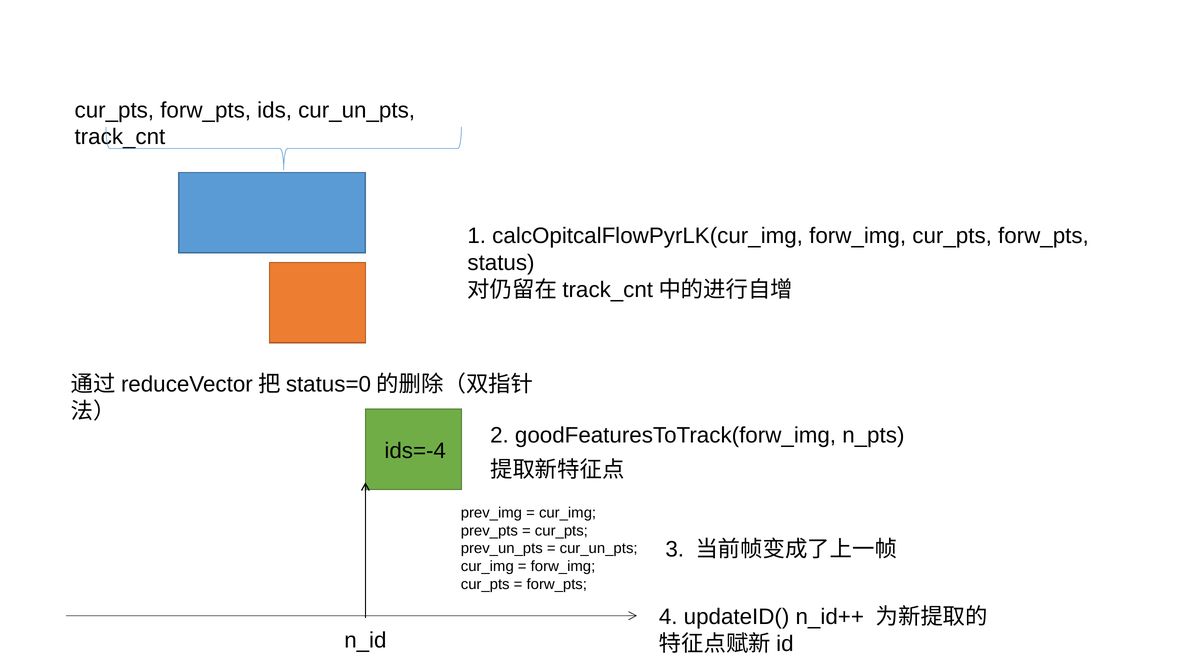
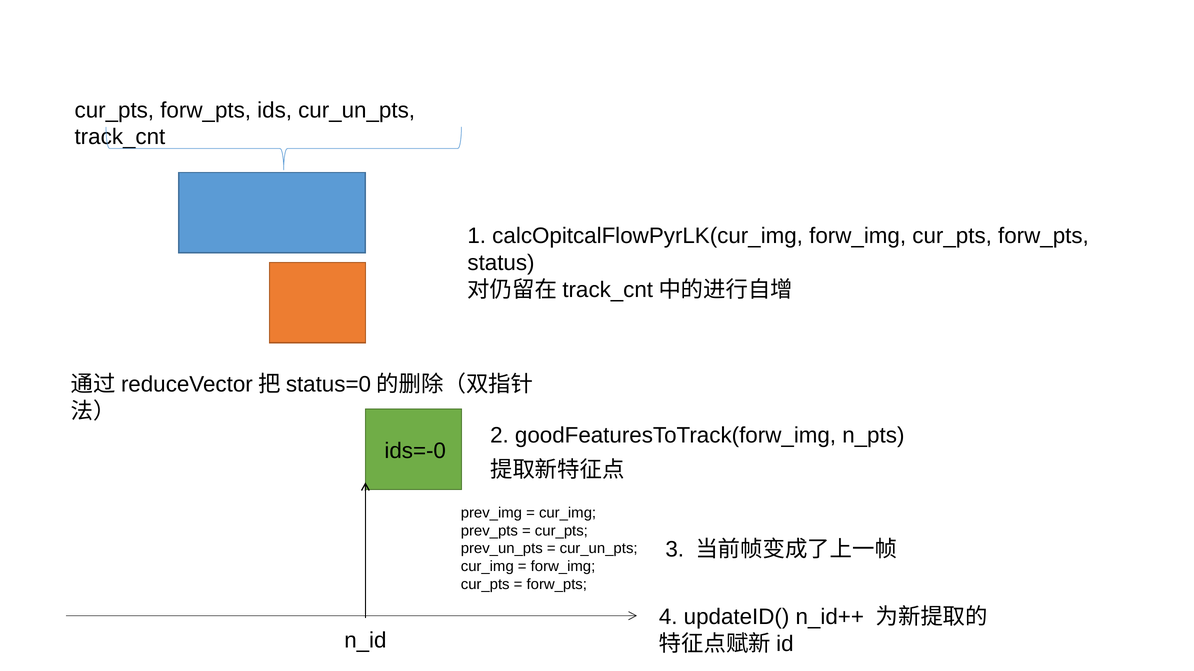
ids=-4: ids=-4 -> ids=-0
